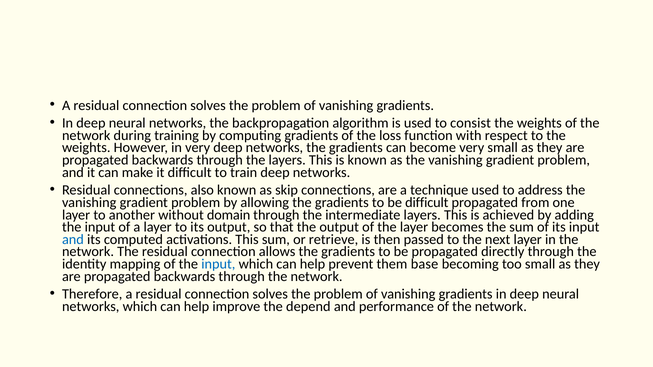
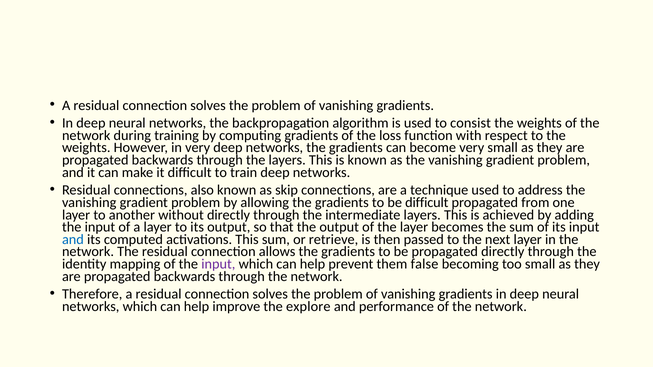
without domain: domain -> directly
input at (218, 264) colour: blue -> purple
base: base -> false
depend: depend -> explore
